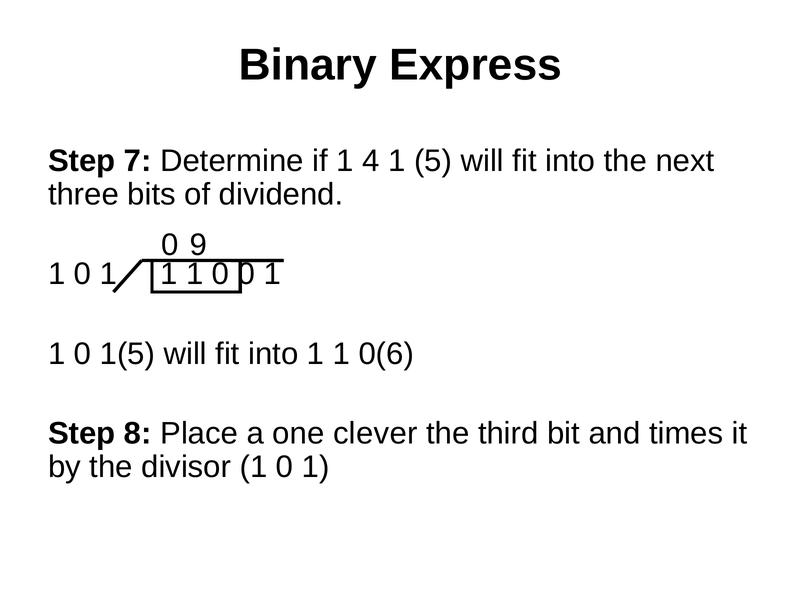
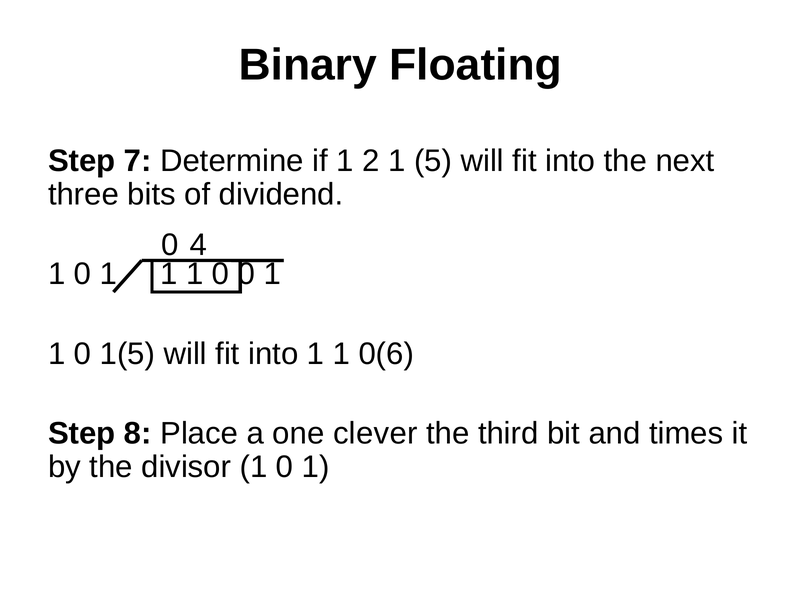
Express: Express -> Floating
4: 4 -> 2
9: 9 -> 4
